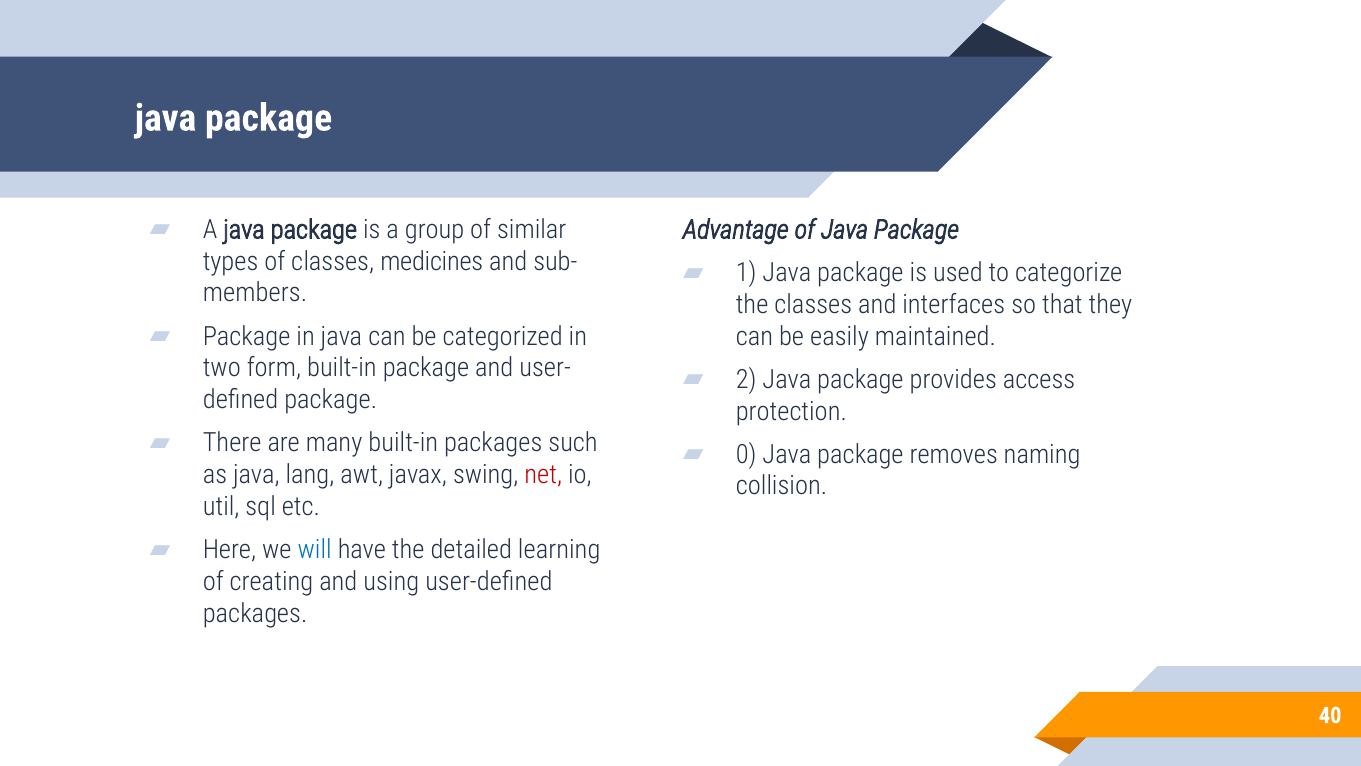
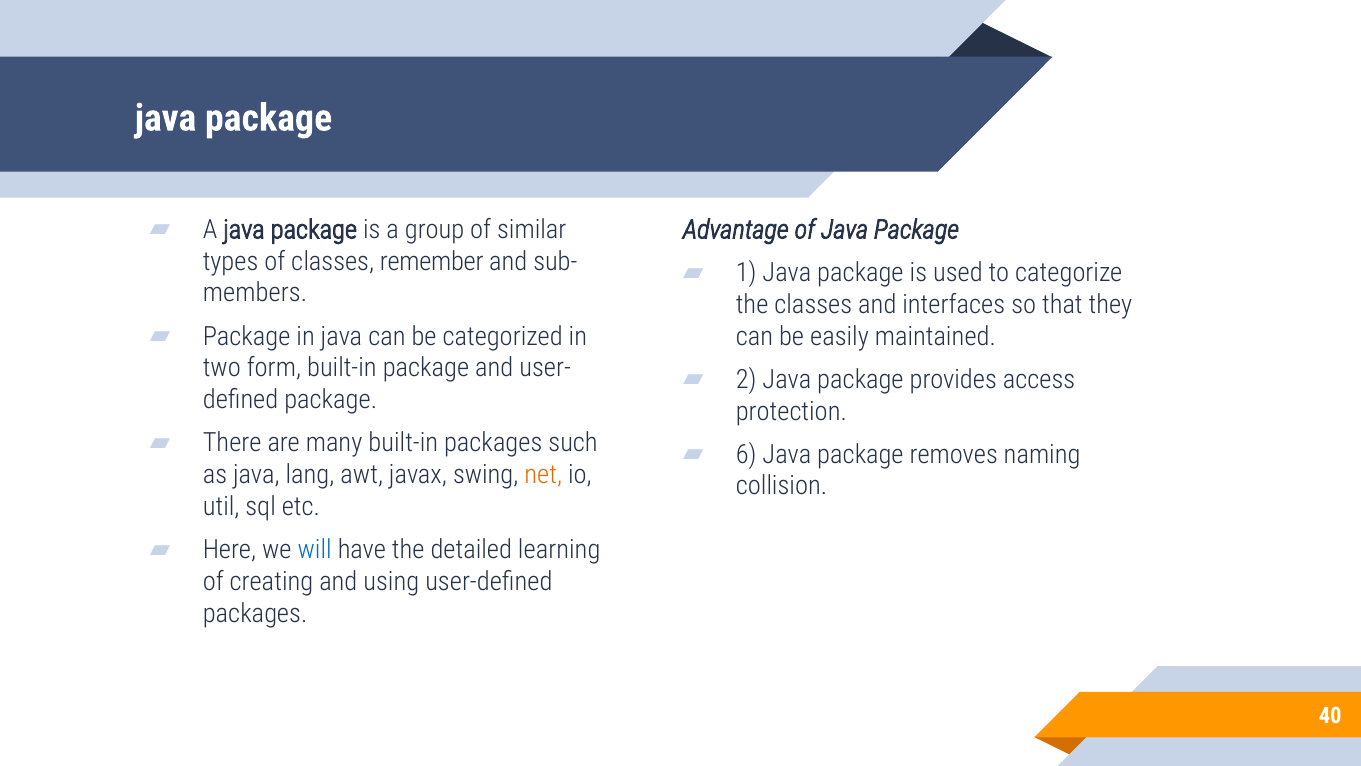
medicines: medicines -> remember
0: 0 -> 6
net colour: red -> orange
